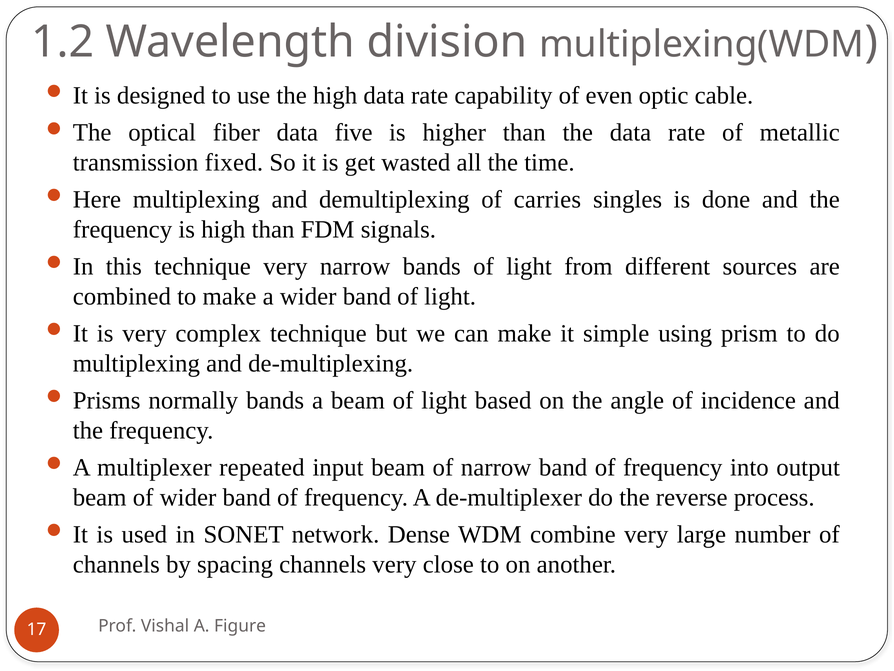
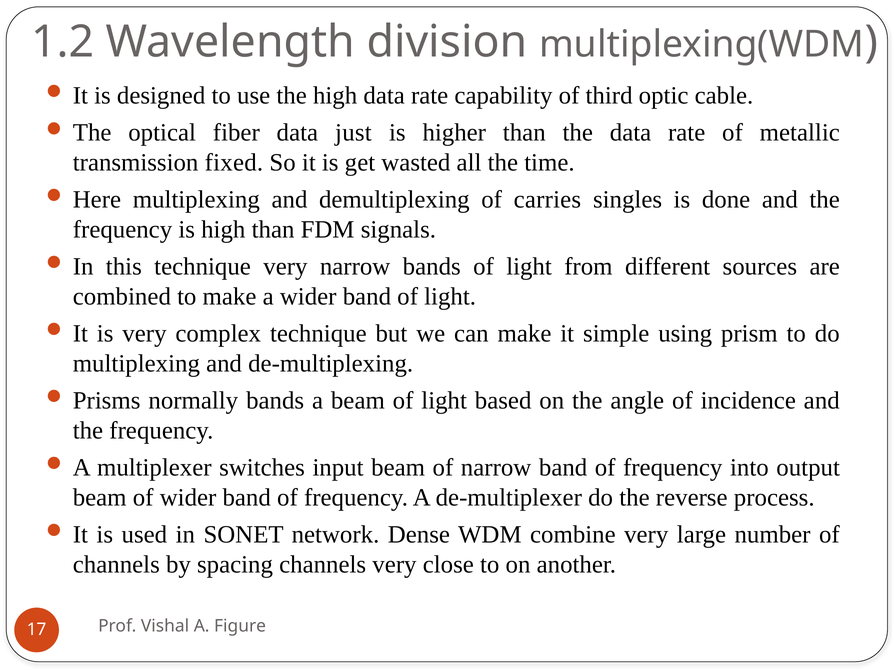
even: even -> third
five: five -> just
repeated: repeated -> switches
